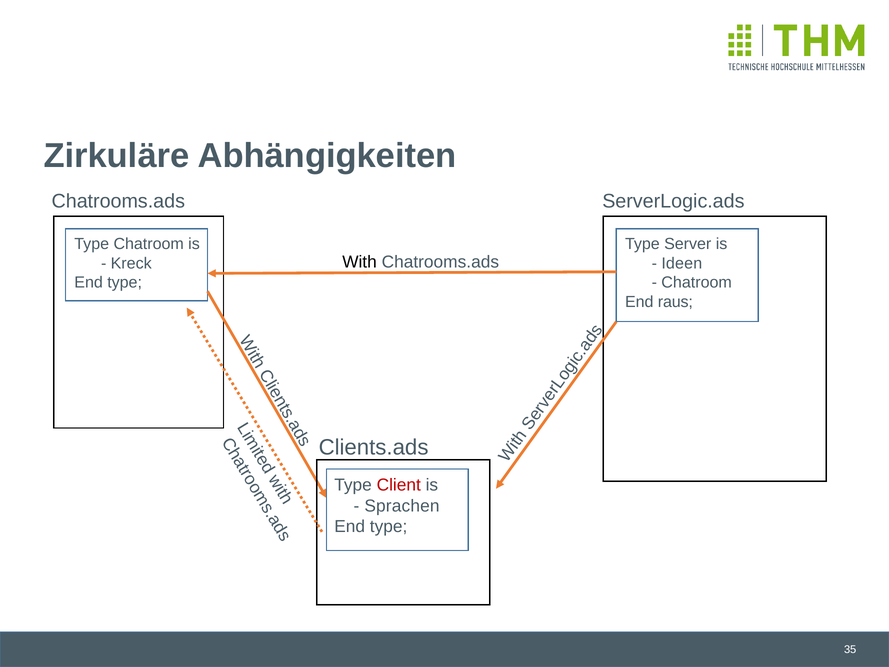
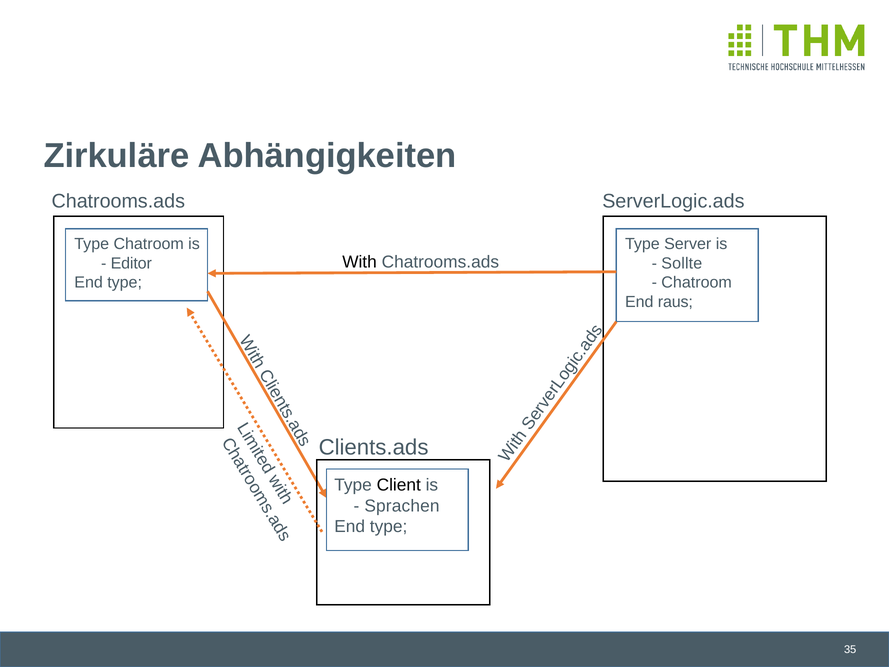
Kreck: Kreck -> Editor
Ideen: Ideen -> Sollte
Client colour: red -> black
